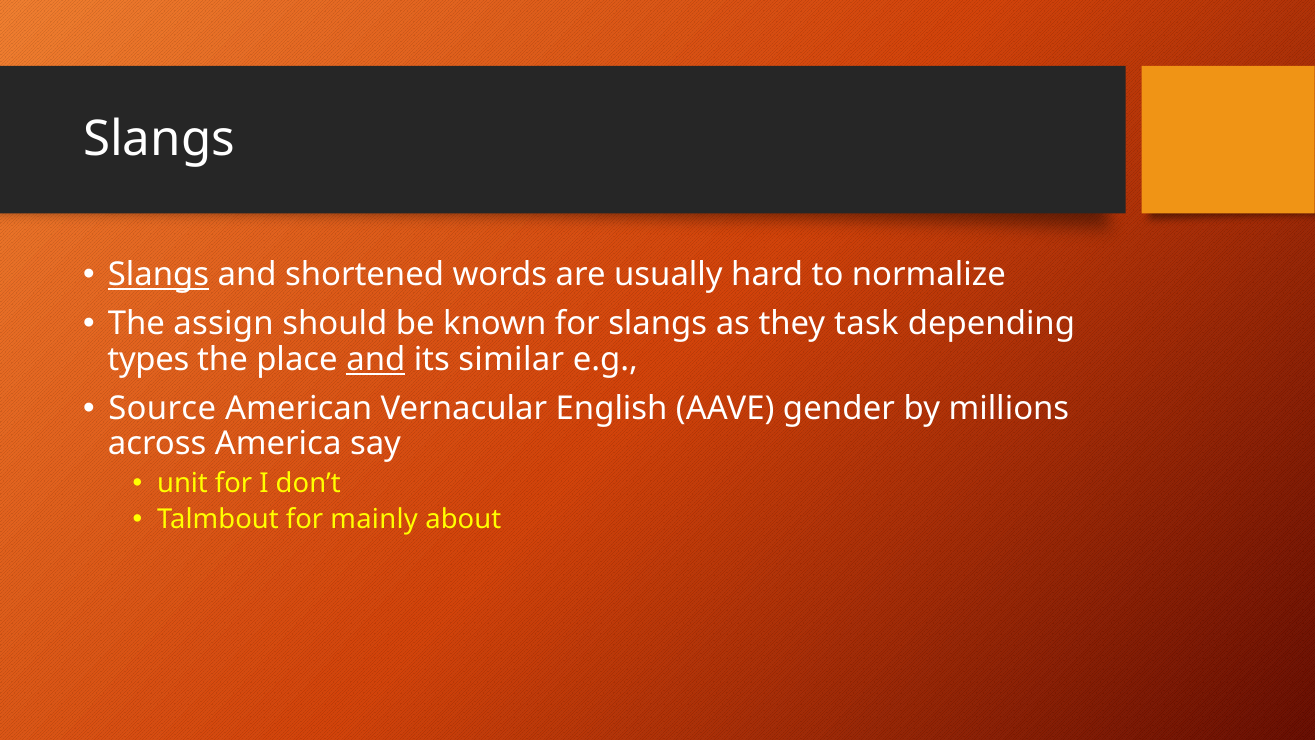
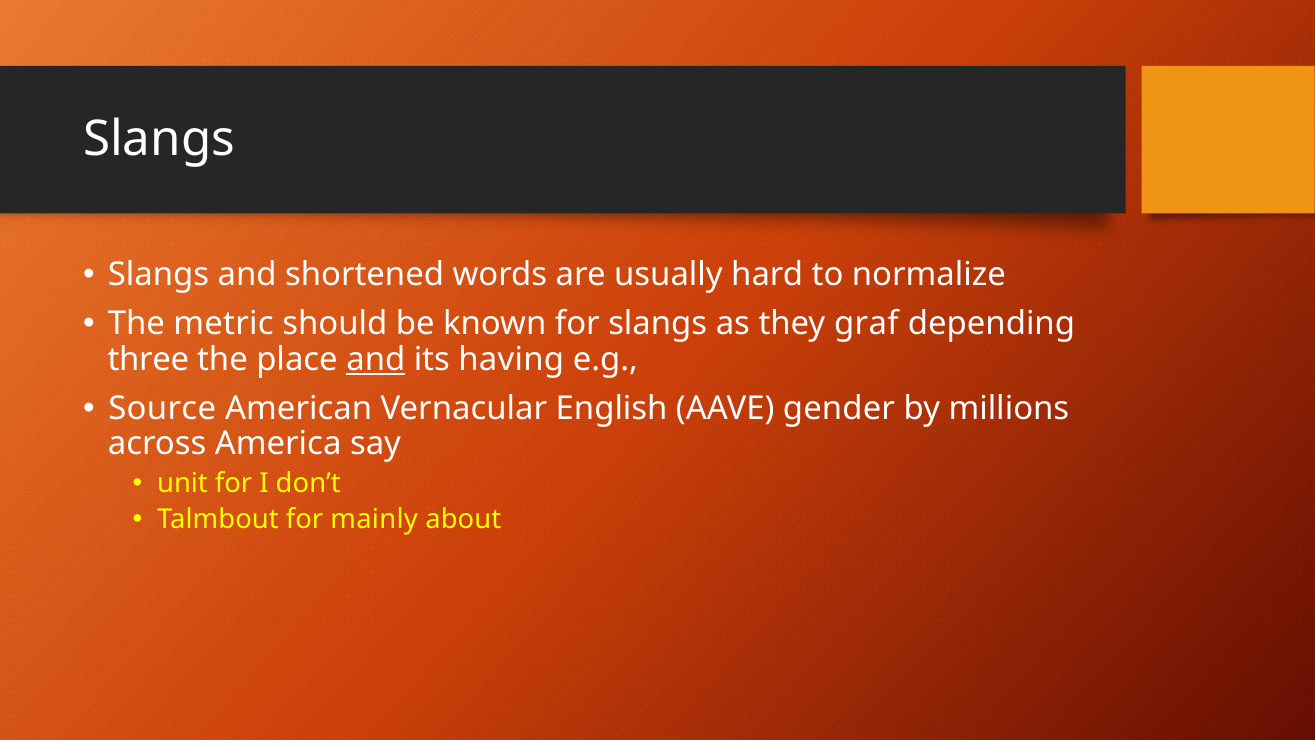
Slangs at (158, 275) underline: present -> none
assign: assign -> metric
task: task -> graf
types: types -> three
similar: similar -> having
